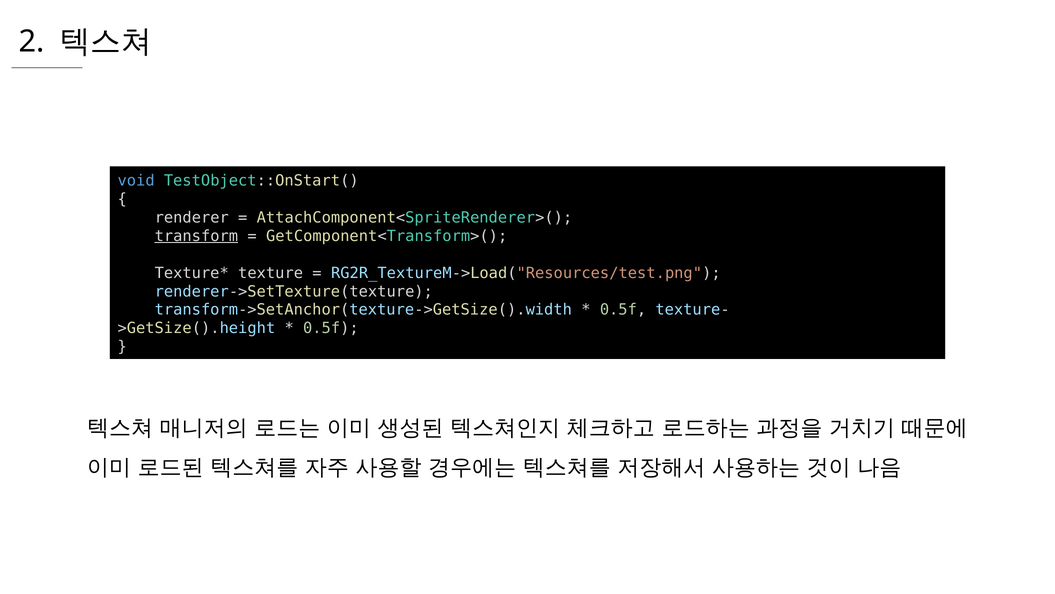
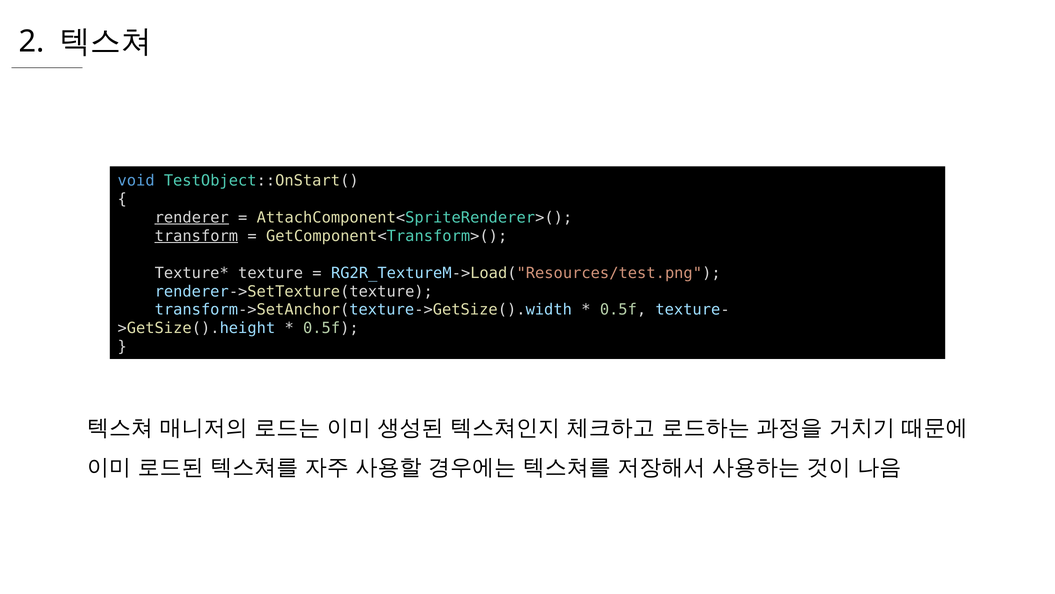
renderer underline: none -> present
